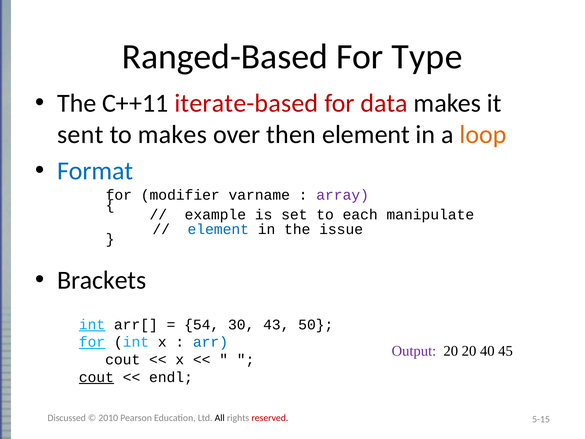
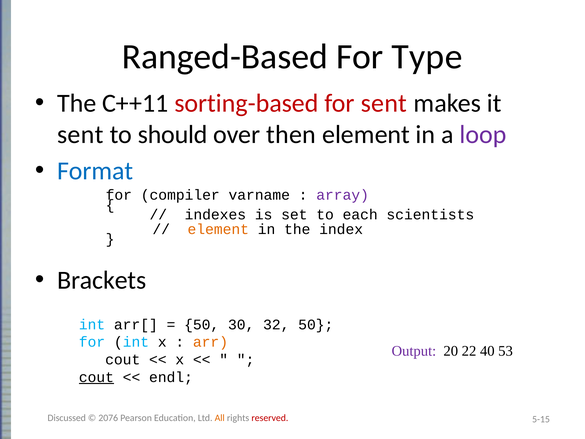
iterate-based: iterate-based -> sorting-based
for data: data -> sent
to makes: makes -> should
loop colour: orange -> purple
modifier: modifier -> compiler
example: example -> indexes
manipulate: manipulate -> scientists
element at (218, 229) colour: blue -> orange
issue: issue -> index
int at (92, 324) underline: present -> none
54 at (202, 324): 54 -> 50
43: 43 -> 32
for at (92, 342) underline: present -> none
arr colour: blue -> orange
20 20: 20 -> 22
45: 45 -> 53
2010: 2010 -> 2076
All colour: black -> orange
